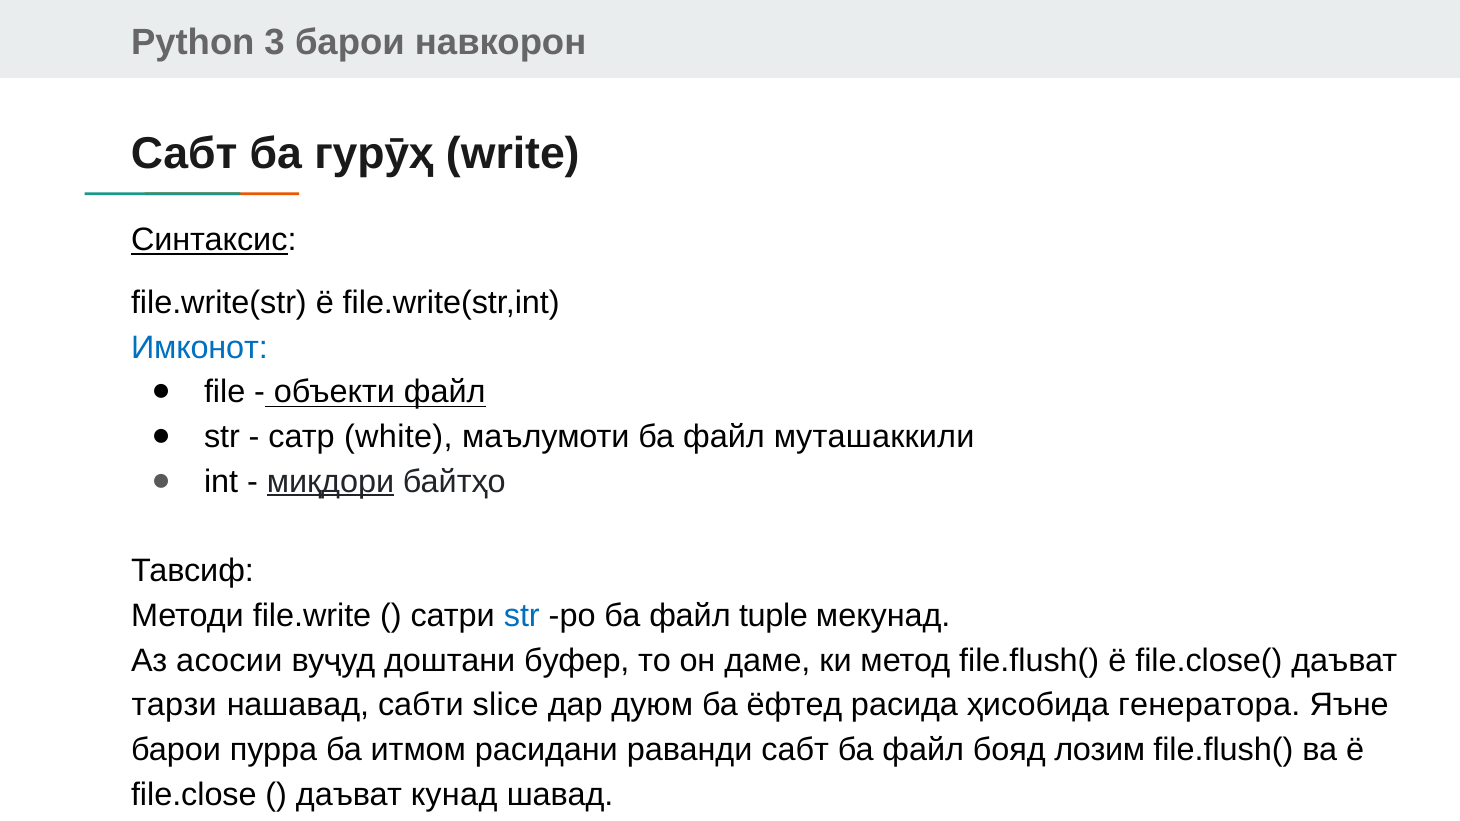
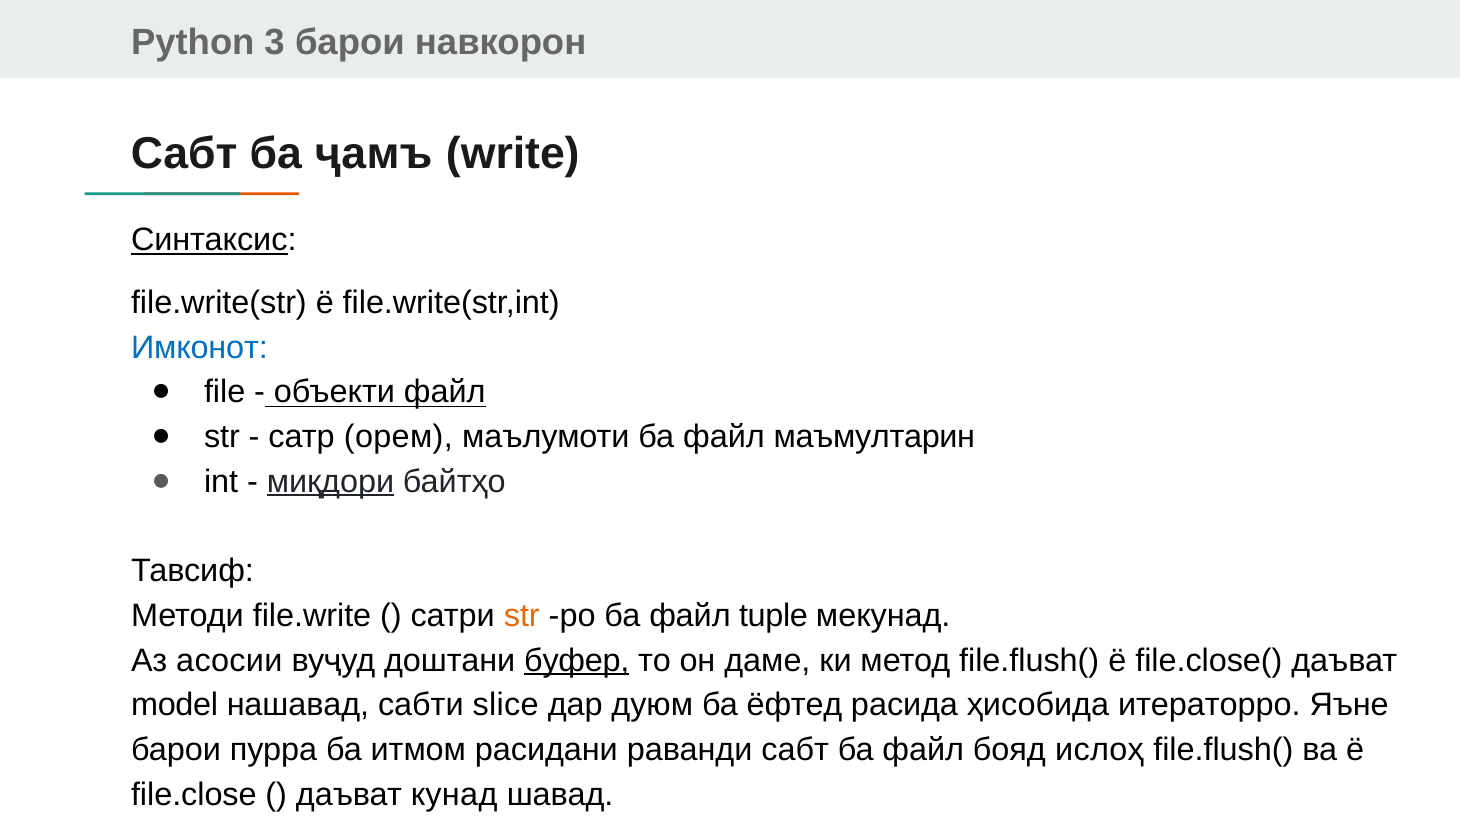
гурӯҳ: гурӯҳ -> ҷамъ
white: white -> орем
муташаккили: муташаккили -> маъмултарин
str at (522, 616) colour: blue -> orange
буфер underline: none -> present
тарзи: тарзи -> model
генератора: генератора -> итераторро
лозим: лозим -> ислоҳ
